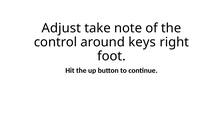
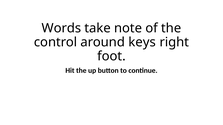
Adjust: Adjust -> Words
